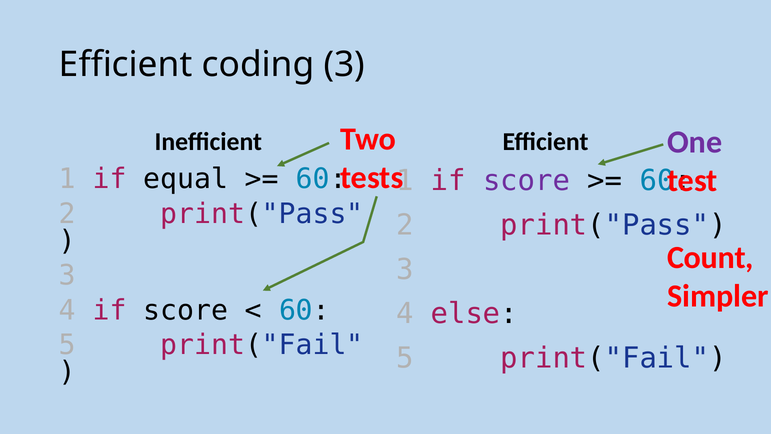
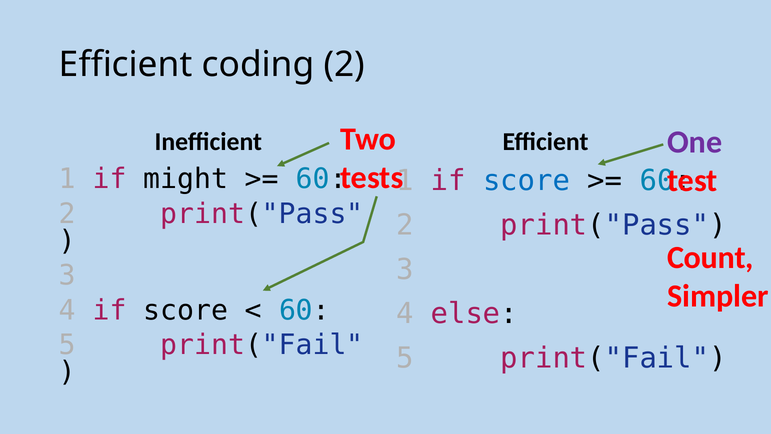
coding 3: 3 -> 2
equal: equal -> might
score at (527, 181) colour: purple -> blue
